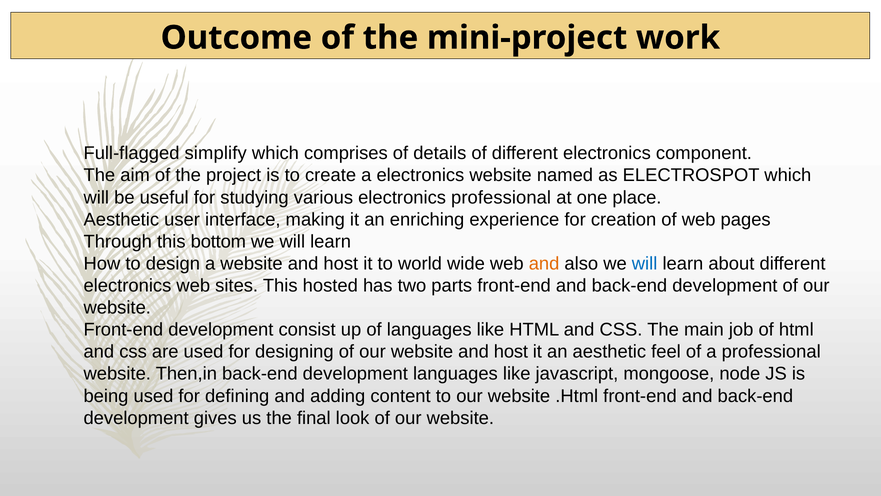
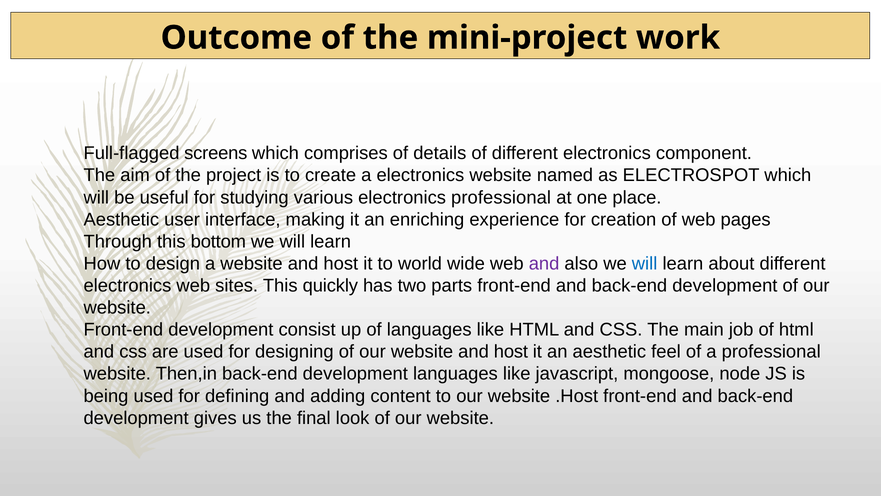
simplify: simplify -> screens
and at (544, 263) colour: orange -> purple
hosted: hosted -> quickly
.Html: .Html -> .Host
